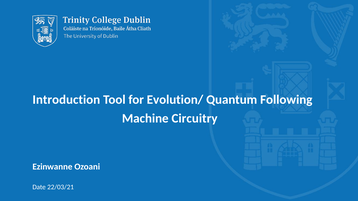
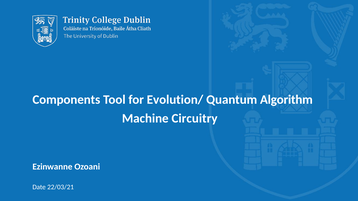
Introduction: Introduction -> Components
Following: Following -> Algorithm
